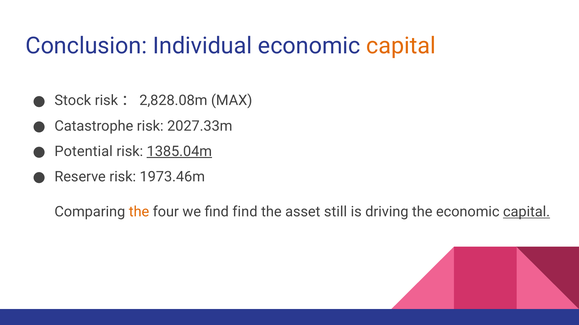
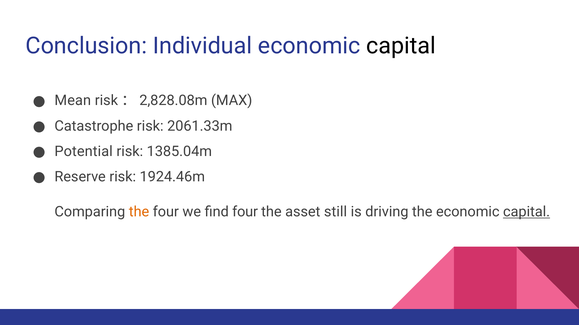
capital at (401, 46) colour: orange -> black
Stock: Stock -> Mean
2027.33m: 2027.33m -> 2061.33m
1385.04m underline: present -> none
1973.46m: 1973.46m -> 1924.46m
find find: find -> four
